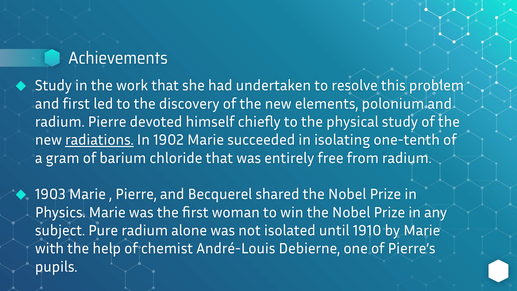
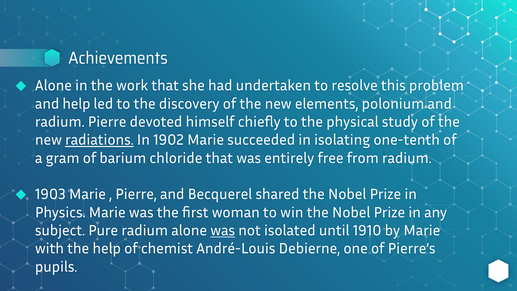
Study at (53, 86): Study -> Alone
and first: first -> help
was at (223, 230) underline: none -> present
